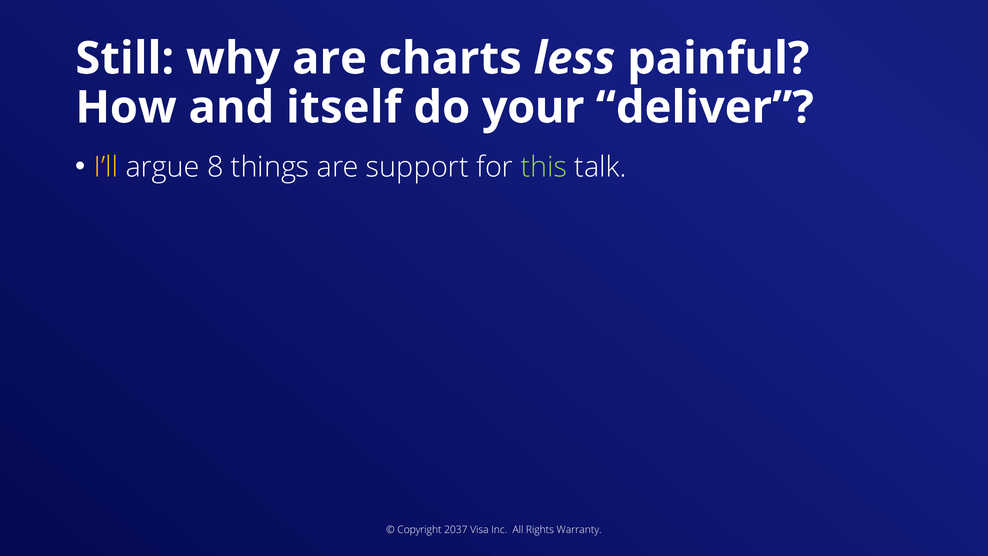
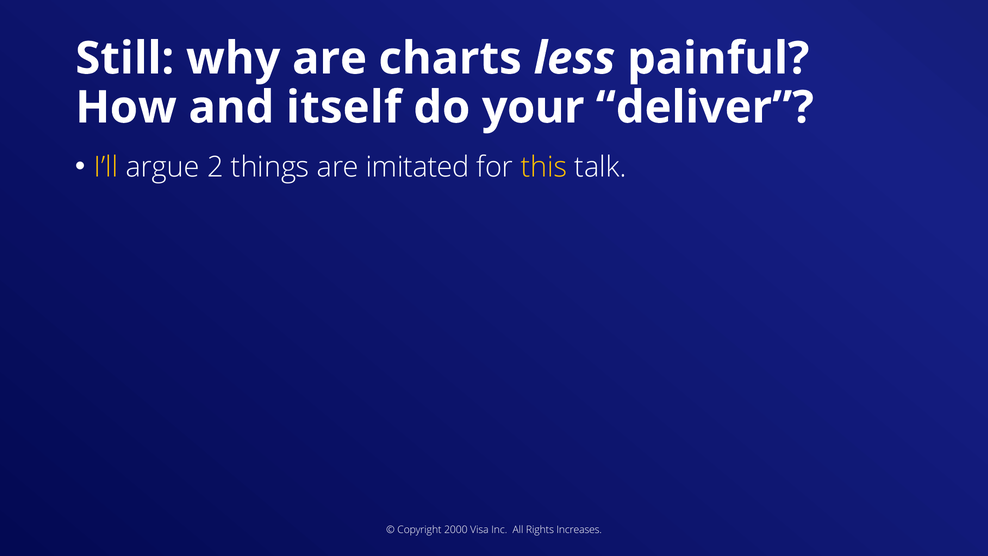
8: 8 -> 2
support: support -> imitated
this colour: light green -> yellow
2037: 2037 -> 2000
Warranty: Warranty -> Increases
